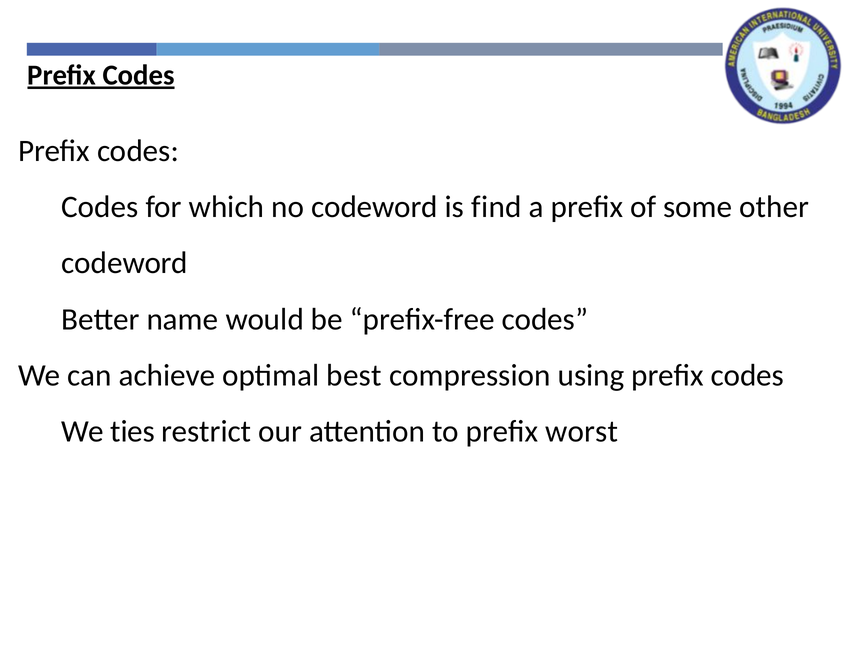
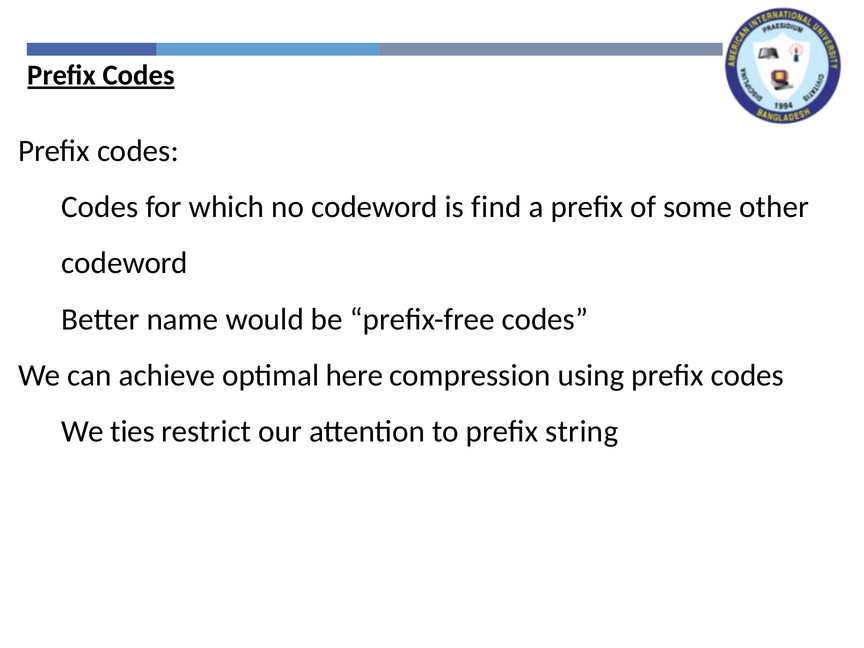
best: best -> here
worst: worst -> string
